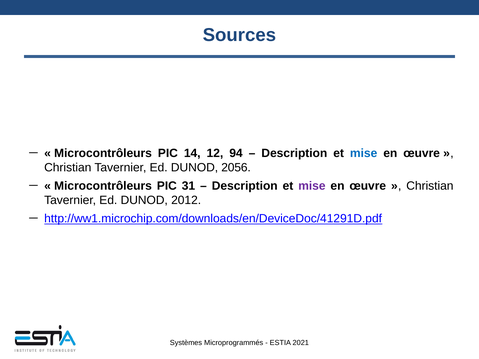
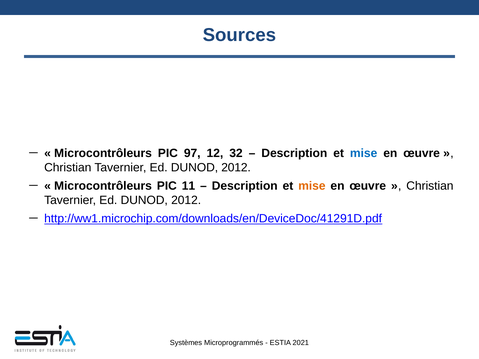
14: 14 -> 97
94: 94 -> 32
2056 at (236, 168): 2056 -> 2012
31: 31 -> 11
mise at (312, 186) colour: purple -> orange
